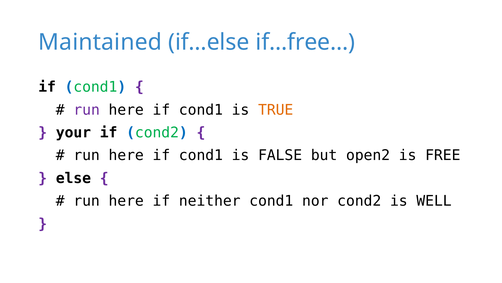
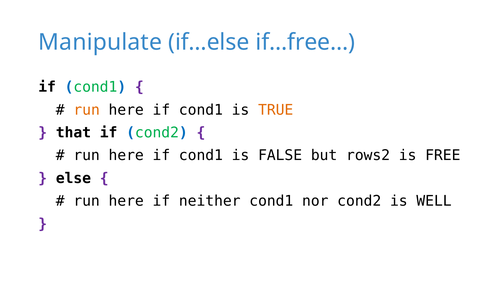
Maintained: Maintained -> Manipulate
run at (87, 110) colour: purple -> orange
your: your -> that
open2: open2 -> rows2
